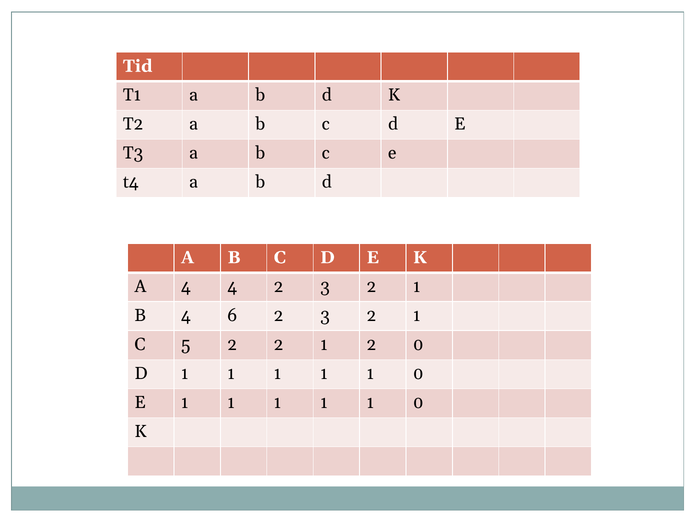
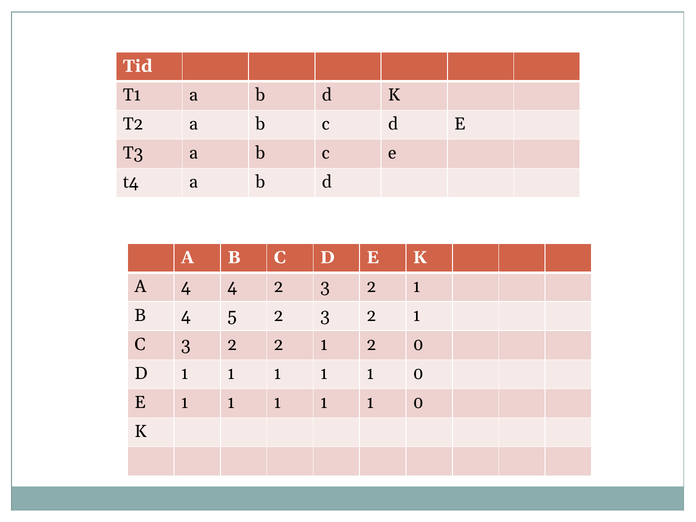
6: 6 -> 5
C 5: 5 -> 3
